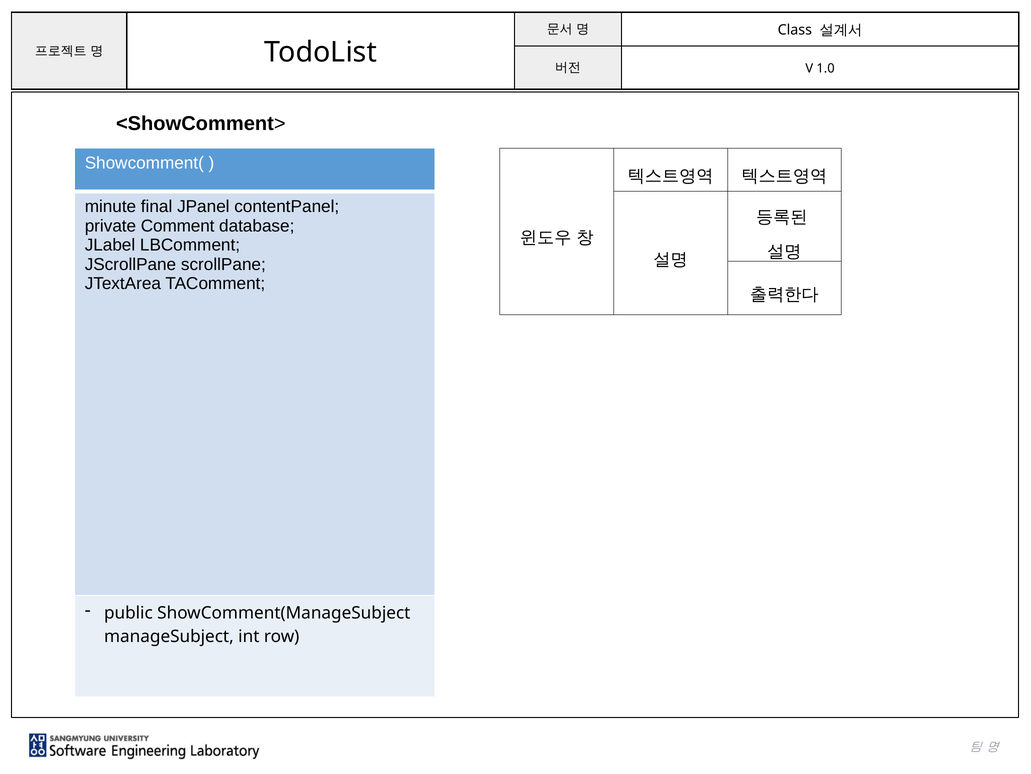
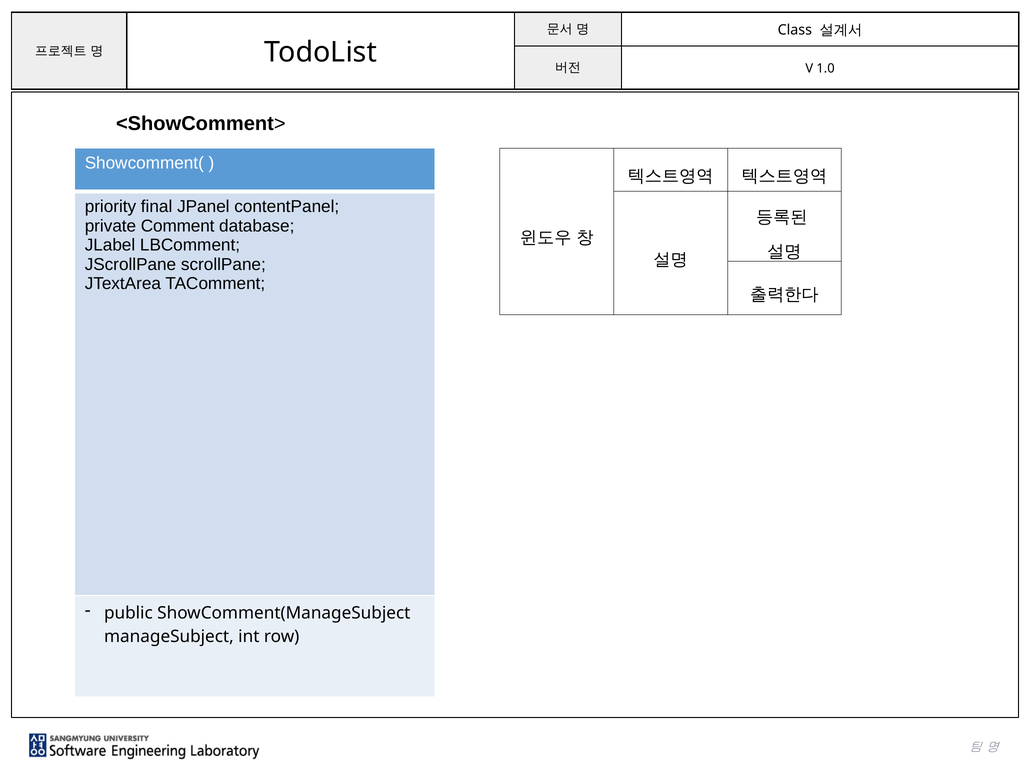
minute: minute -> priority
